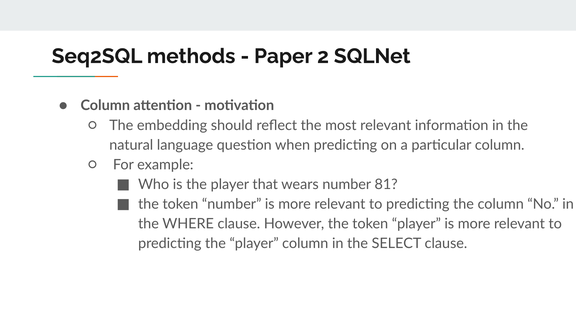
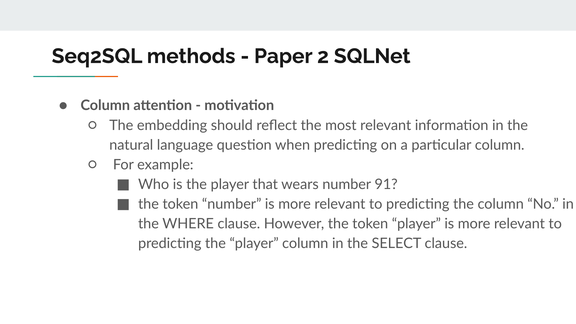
81: 81 -> 91
